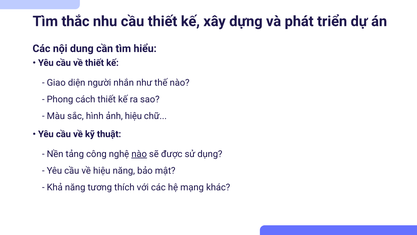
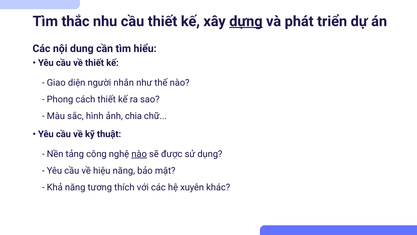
dựng underline: none -> present
ảnh hiệu: hiệu -> chia
mạng: mạng -> xuyên
